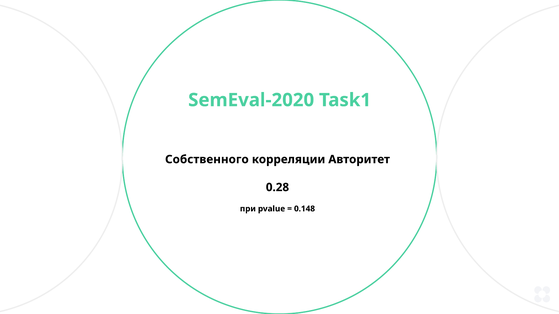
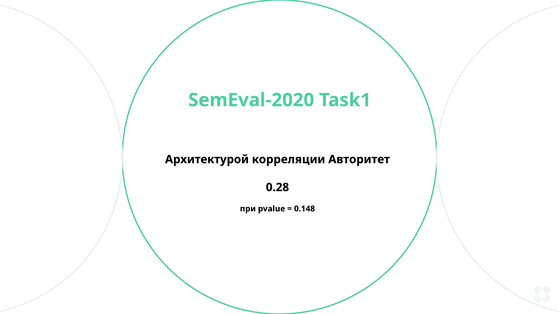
Собственного: Собственного -> Архитектурой
